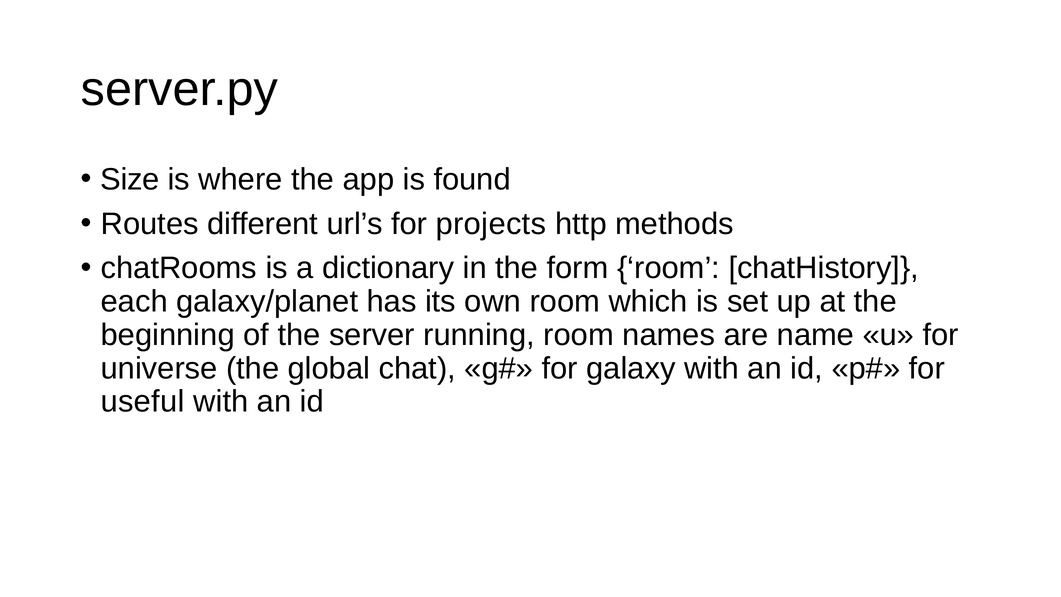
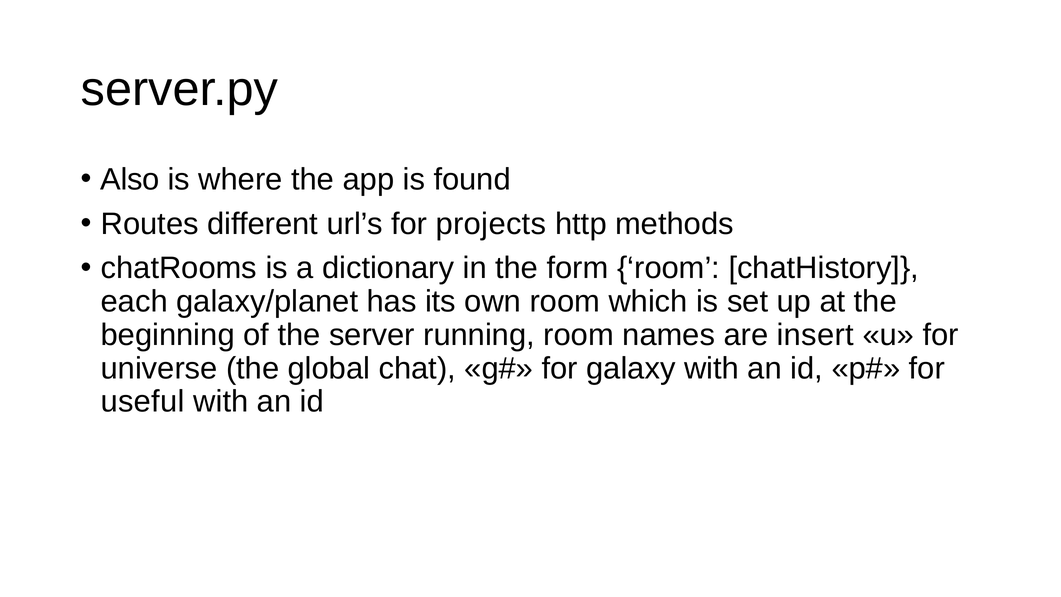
Size: Size -> Also
name: name -> insert
